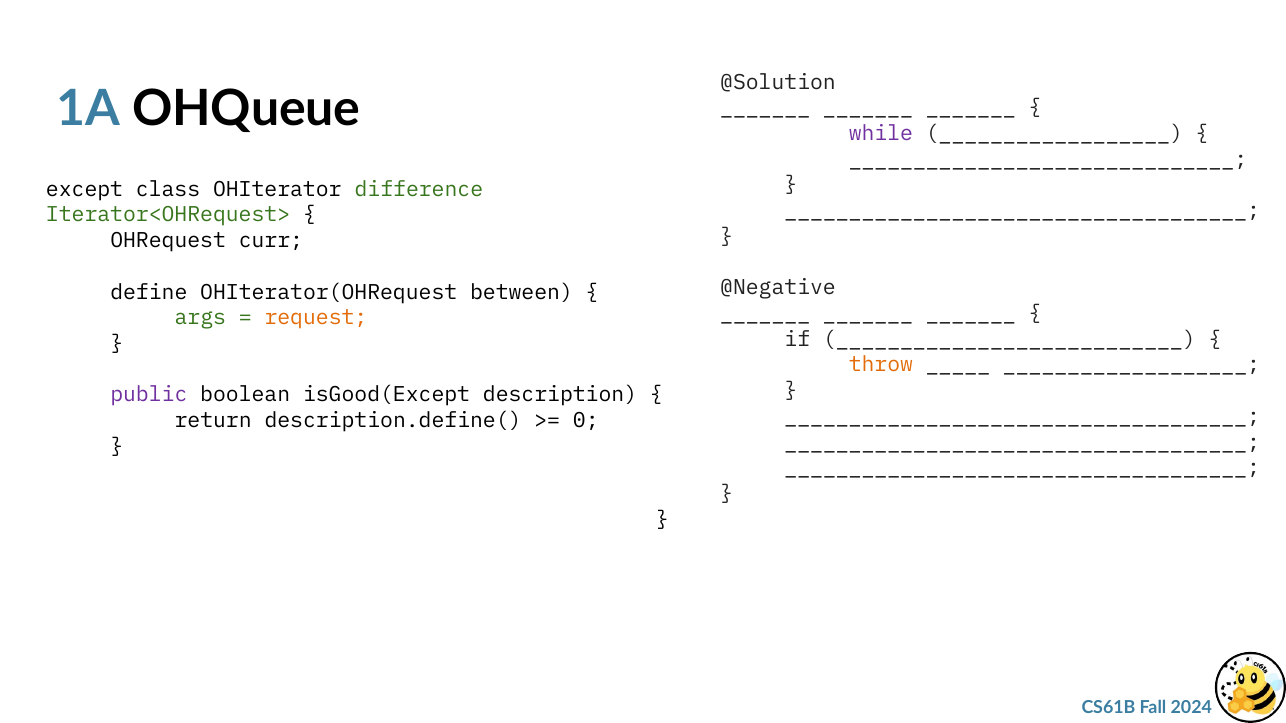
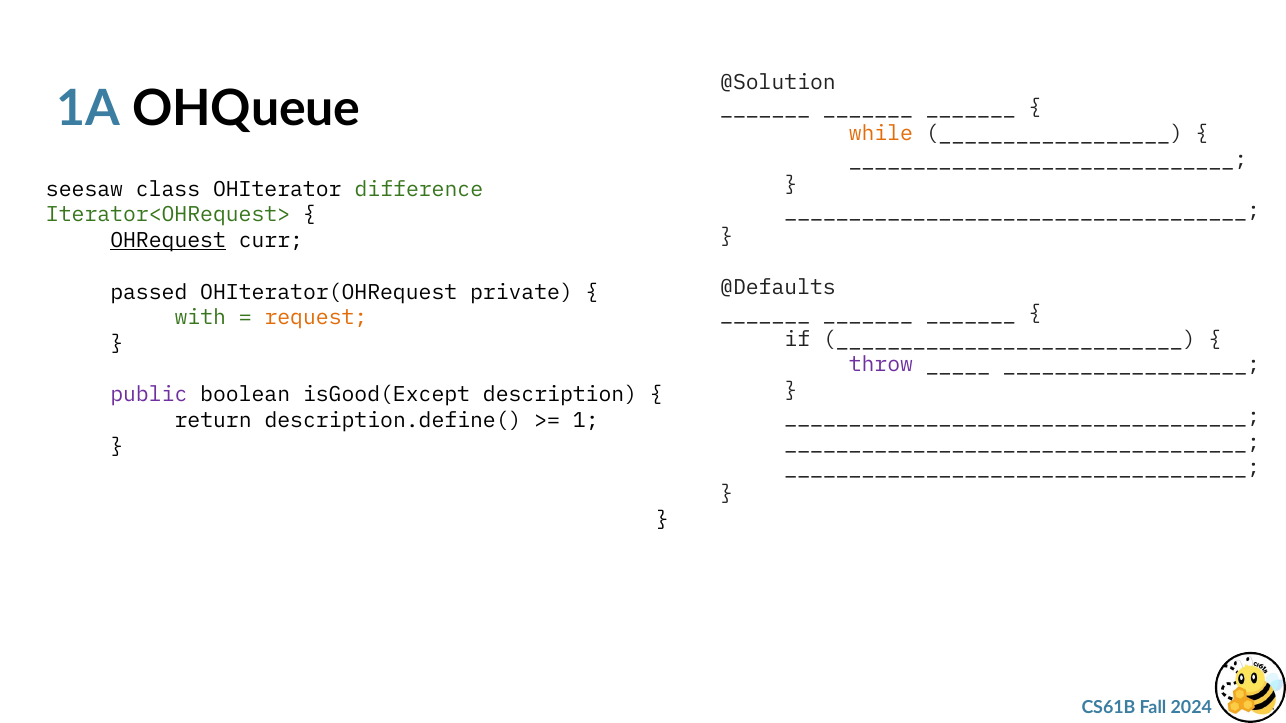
while colour: purple -> orange
except: except -> seesaw
OHRequest underline: none -> present
@Negative: @Negative -> @Defaults
define: define -> passed
between: between -> private
args: args -> with
throw colour: orange -> purple
0: 0 -> 1
